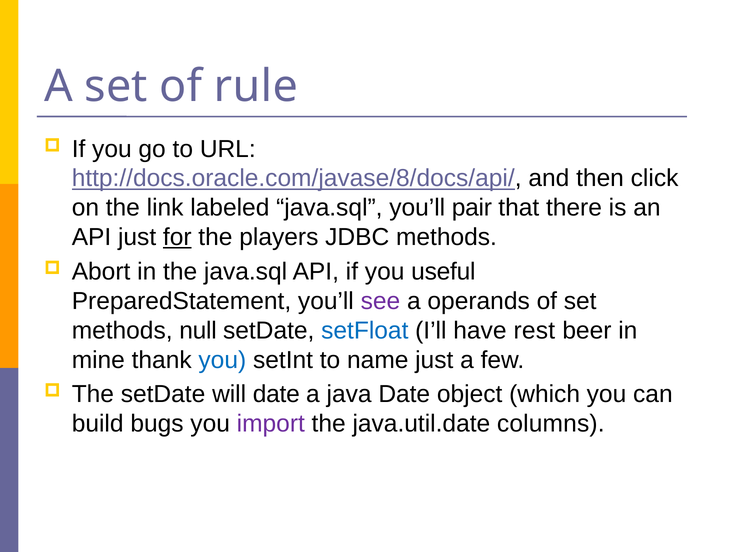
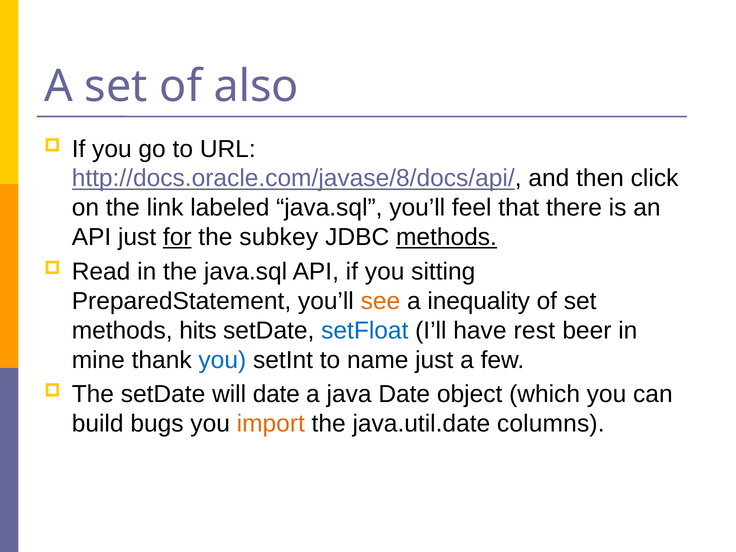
rule: rule -> also
pair: pair -> feel
players: players -> subkey
methods at (446, 237) underline: none -> present
Abort: Abort -> Read
useful: useful -> sitting
see colour: purple -> orange
operands: operands -> inequality
null: null -> hits
import colour: purple -> orange
